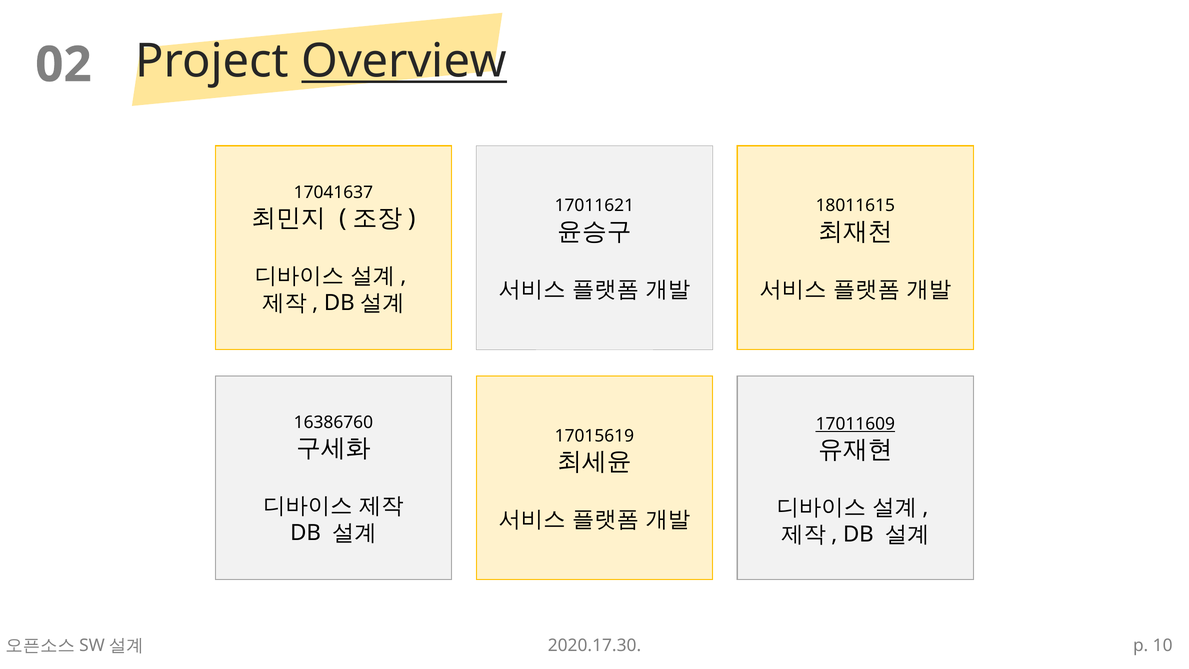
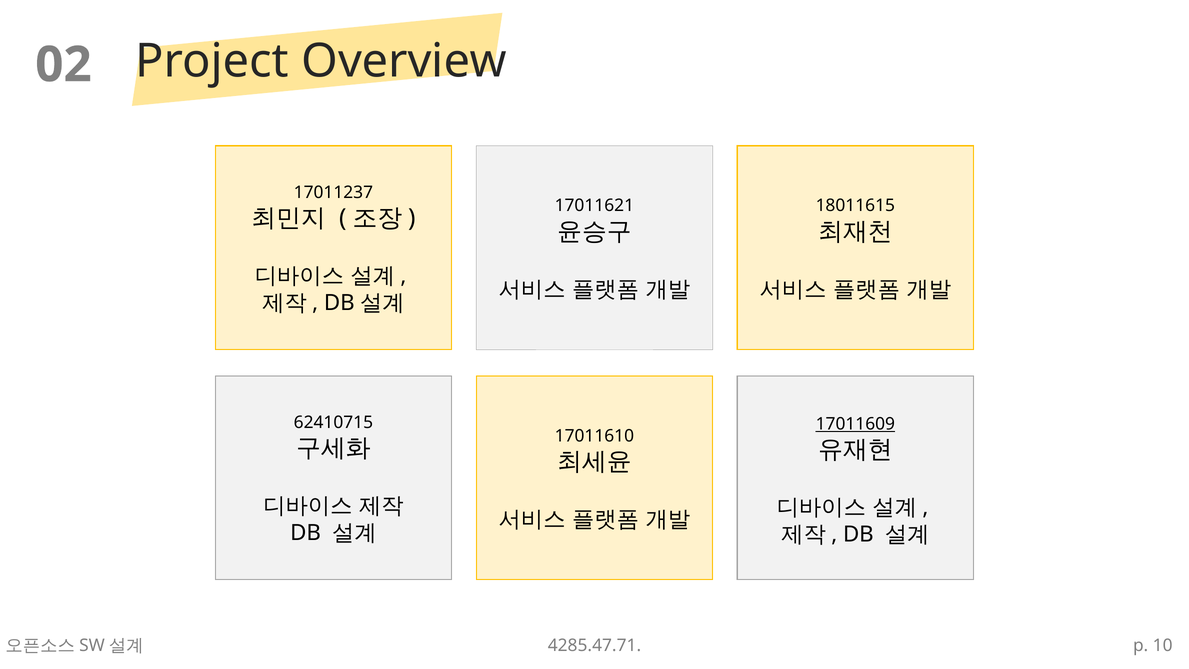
Overview underline: present -> none
17041637: 17041637 -> 17011237
16386760: 16386760 -> 62410715
17015619: 17015619 -> 17011610
2020.17.30: 2020.17.30 -> 4285.47.71
